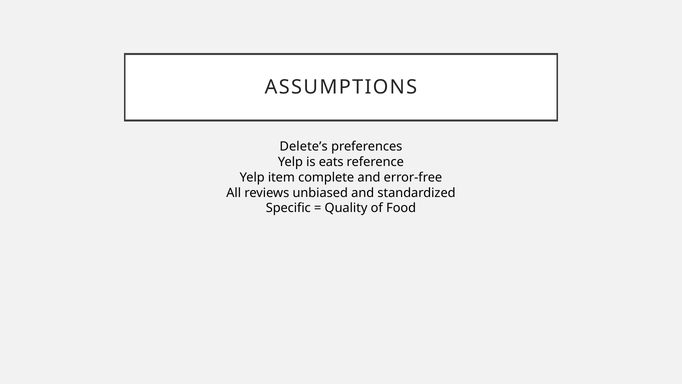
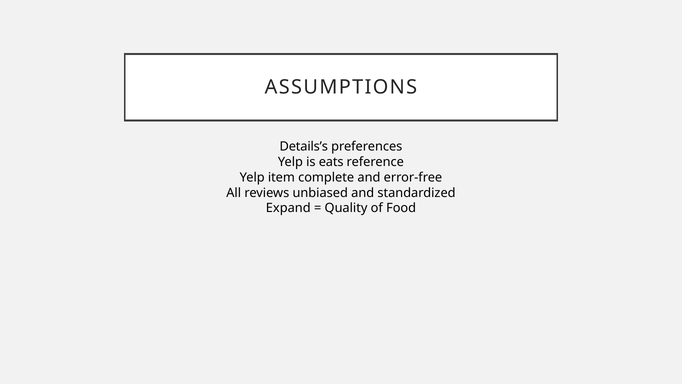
Delete’s: Delete’s -> Details’s
Specific: Specific -> Expand
